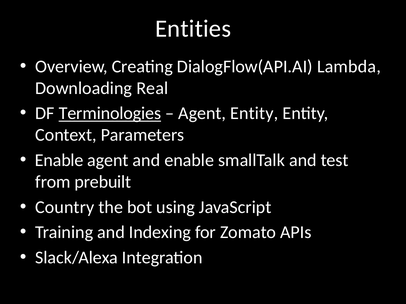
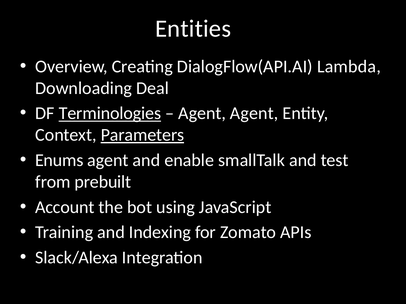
Real: Real -> Deal
Agent Entity: Entity -> Agent
Parameters underline: none -> present
Enable at (59, 160): Enable -> Enums
Country: Country -> Account
